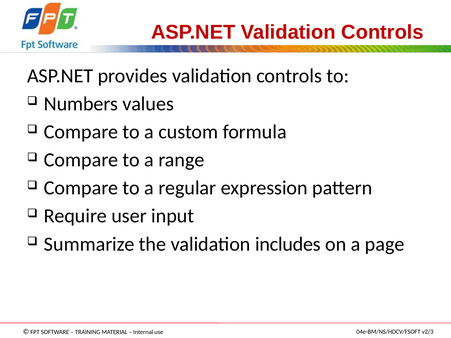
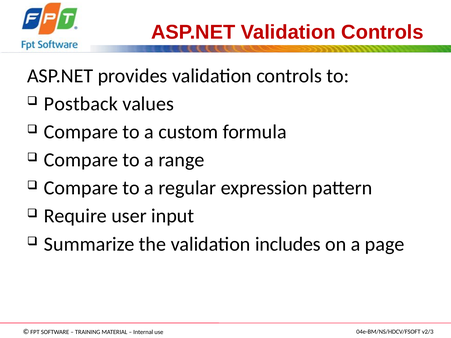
Numbers: Numbers -> Postback
